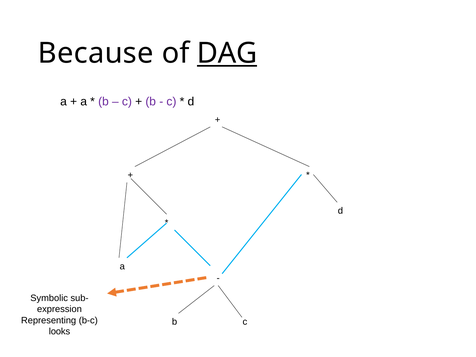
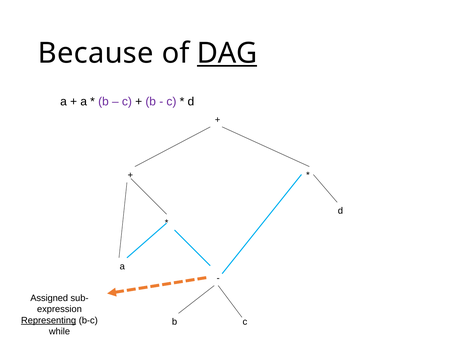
Symbolic: Symbolic -> Assigned
Representing underline: none -> present
looks: looks -> while
